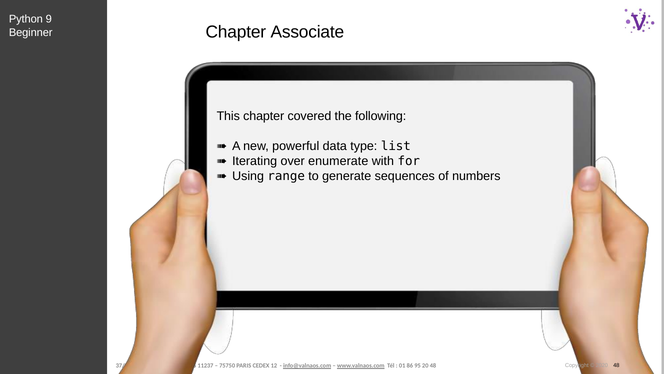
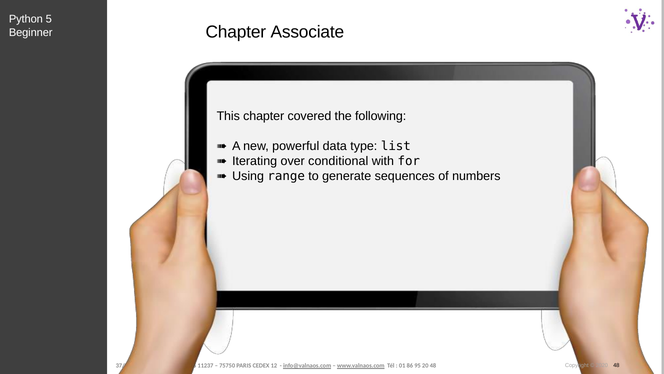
9: 9 -> 5
enumerate: enumerate -> conditional
